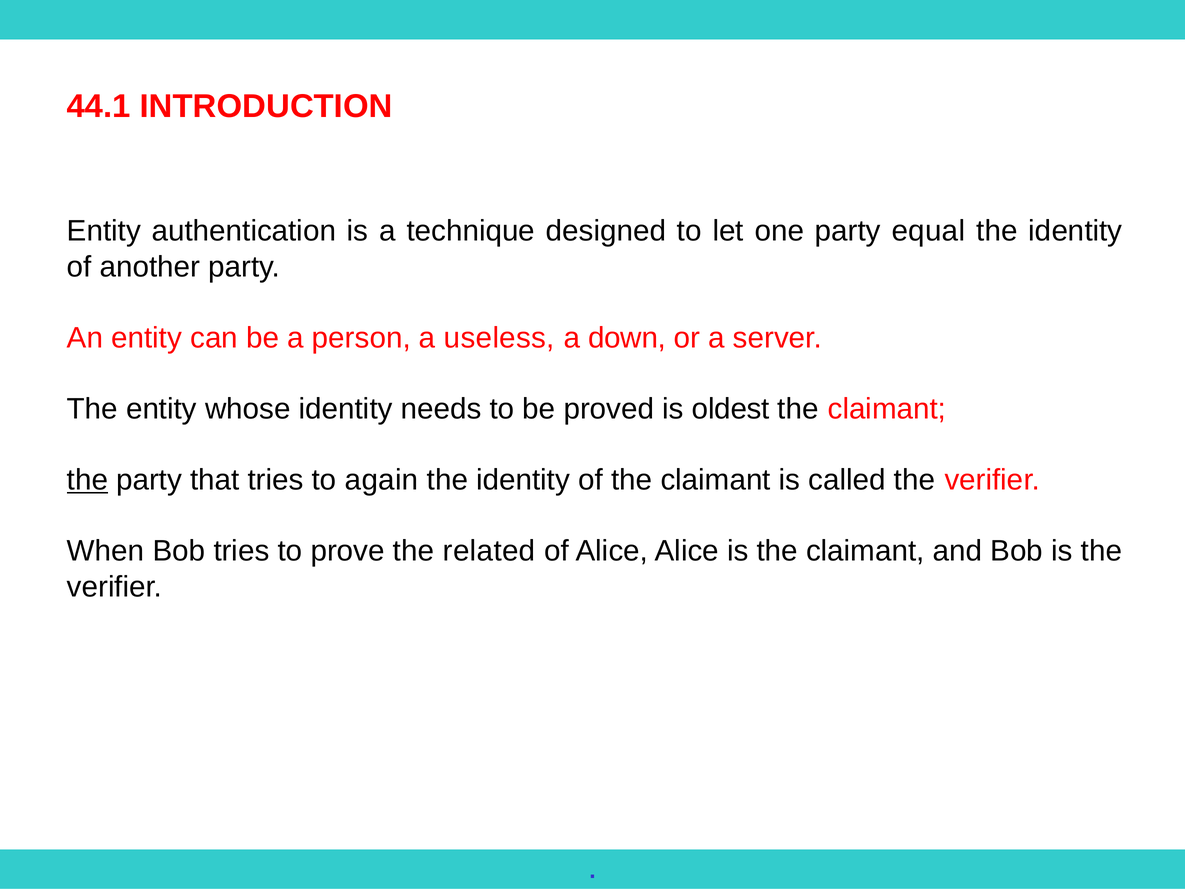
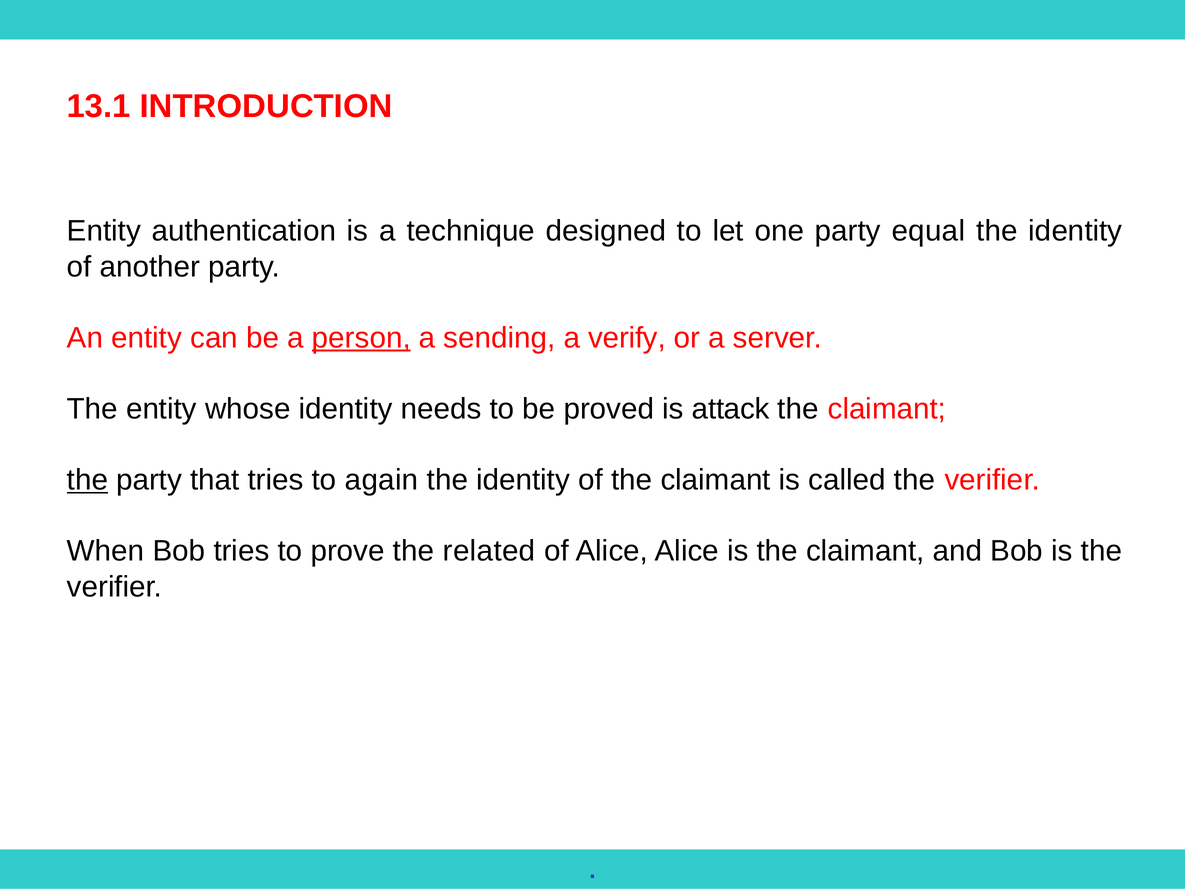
44.1: 44.1 -> 13.1
person underline: none -> present
useless: useless -> sending
down: down -> verify
oldest: oldest -> attack
